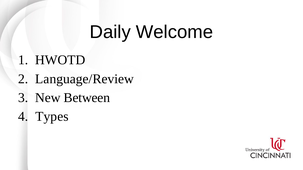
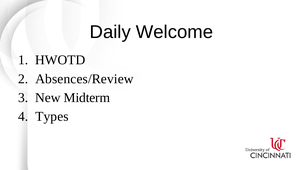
Language/Review: Language/Review -> Absences/Review
Between: Between -> Midterm
